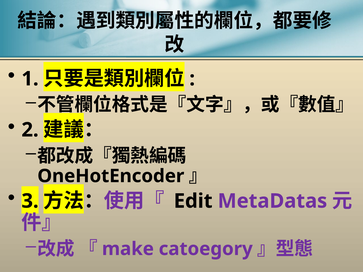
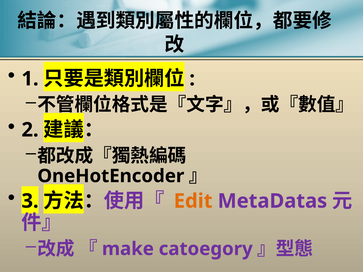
Edit colour: black -> orange
